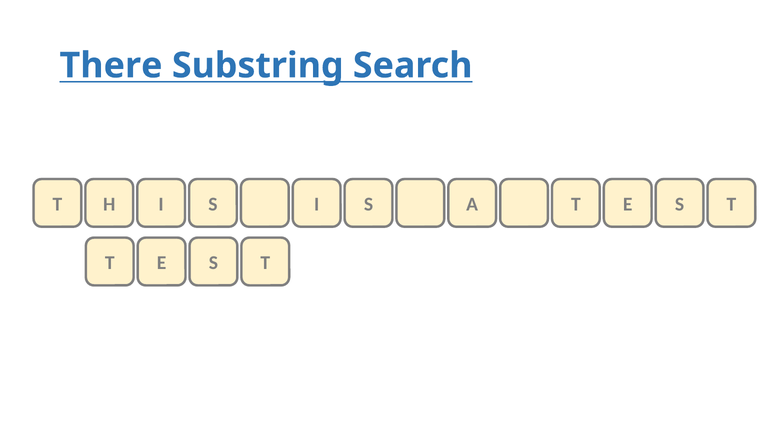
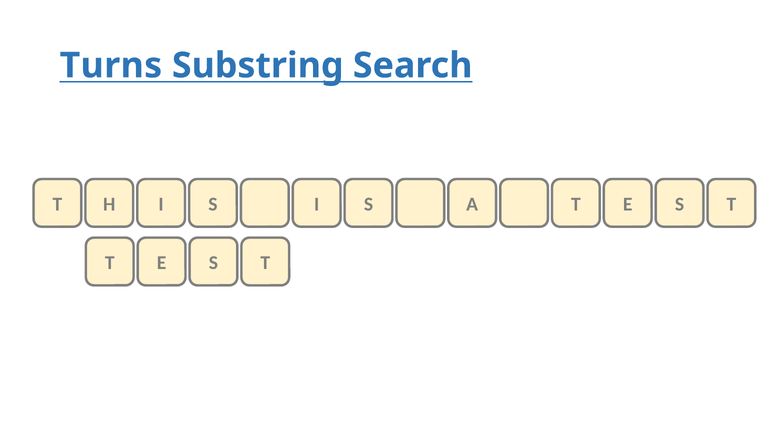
There: There -> Turns
